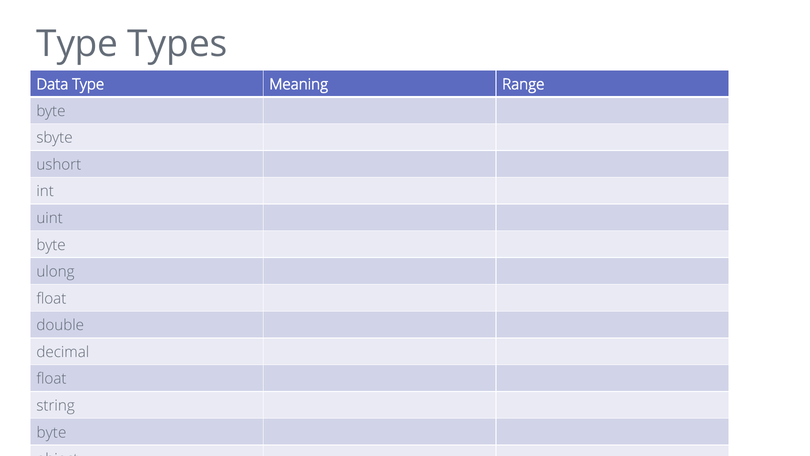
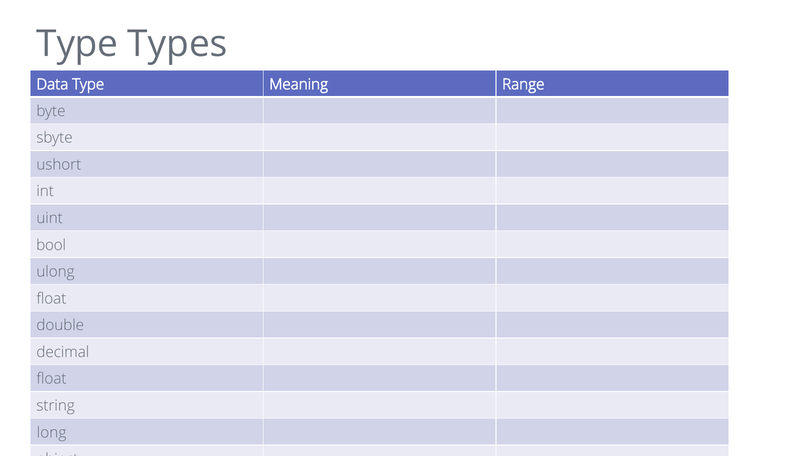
byte at (51, 245): byte -> bool
byte at (51, 432): byte -> long
